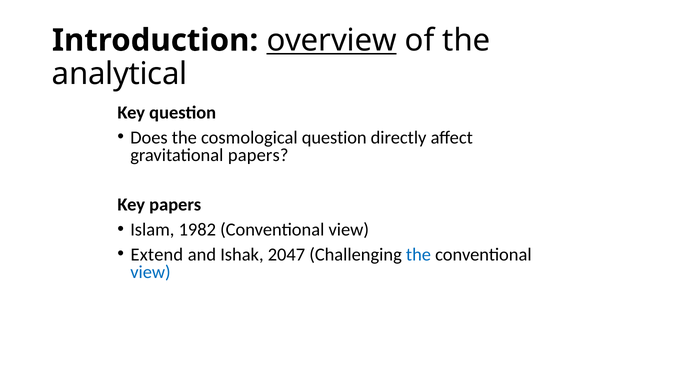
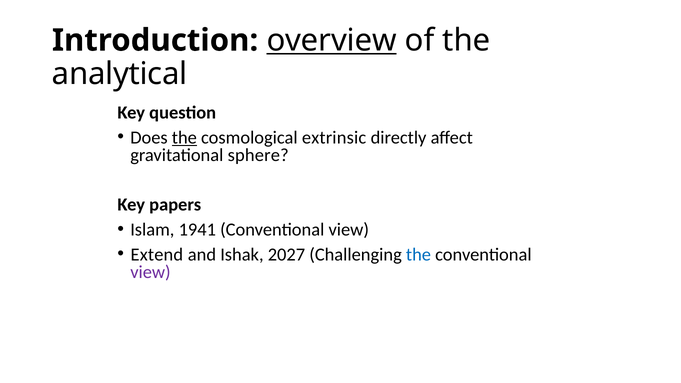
the at (184, 137) underline: none -> present
cosmological question: question -> extrinsic
gravitational papers: papers -> sphere
1982: 1982 -> 1941
2047: 2047 -> 2027
view at (150, 272) colour: blue -> purple
